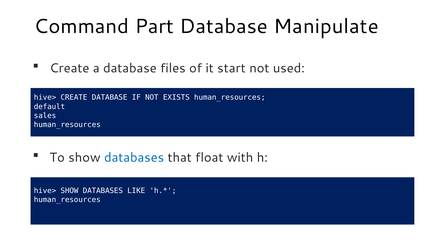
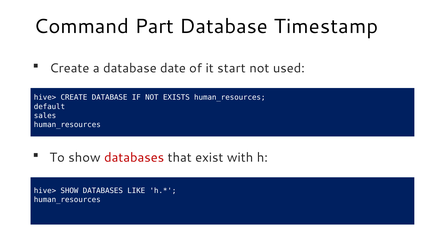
Manipulate: Manipulate -> Timestamp
files: files -> date
databases at (134, 158) colour: blue -> red
float: float -> exist
